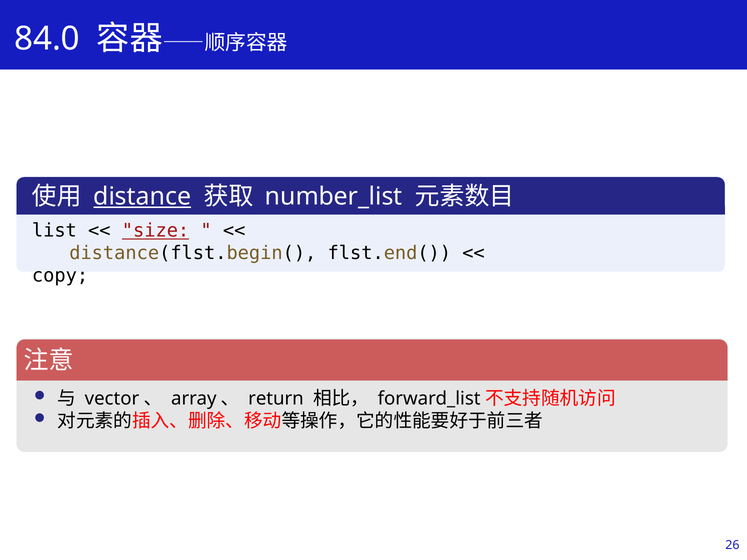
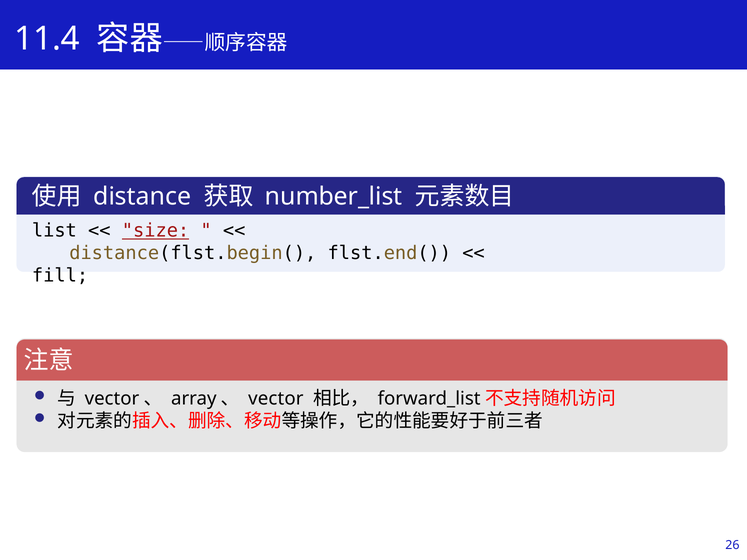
84.0: 84.0 -> 11.4
distance underline: present -> none
copy: copy -> fill
return: return -> vector
